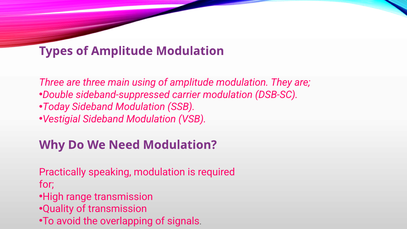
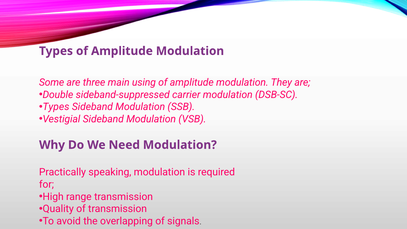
Three at (52, 82): Three -> Some
Today at (56, 107): Today -> Types
